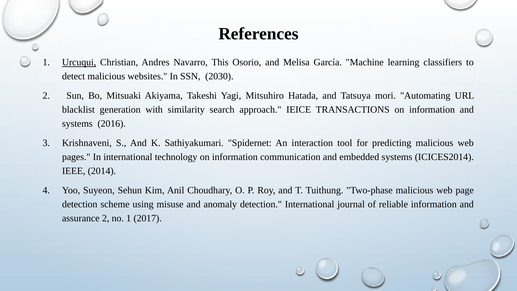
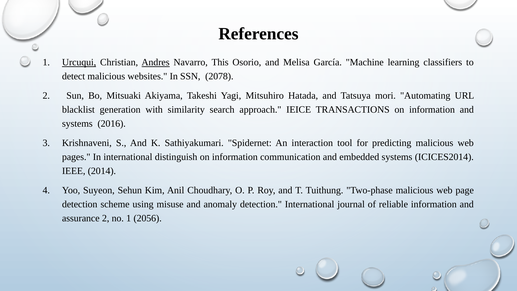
Andres underline: none -> present
2030: 2030 -> 2078
technology: technology -> distinguish
2017: 2017 -> 2056
